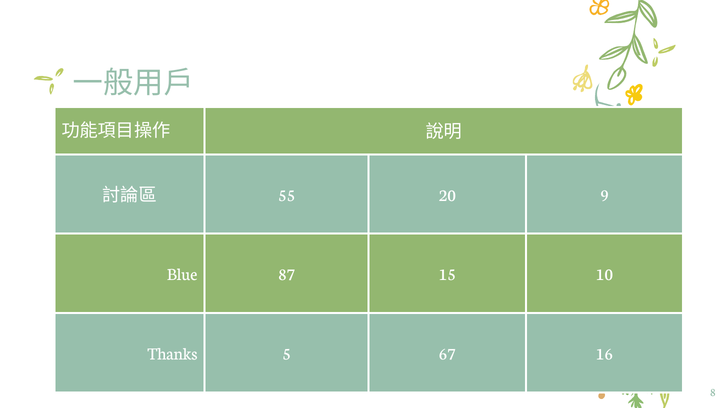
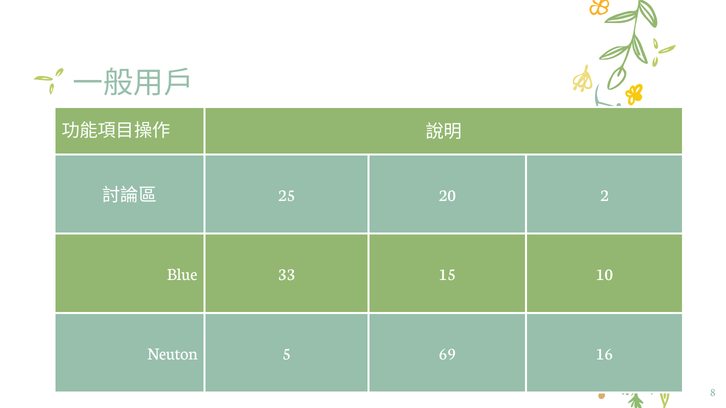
55: 55 -> 25
9: 9 -> 2
87: 87 -> 33
Thanks: Thanks -> Neuton
67: 67 -> 69
